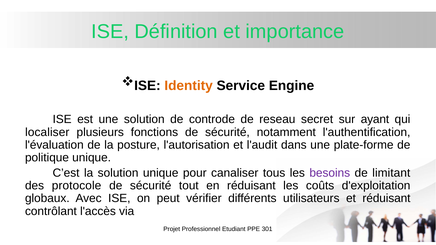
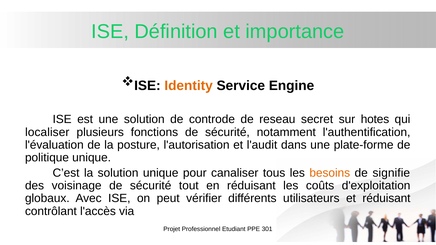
ayant: ayant -> hotes
besoins colour: purple -> orange
limitant: limitant -> signifie
protocole: protocole -> voisinage
